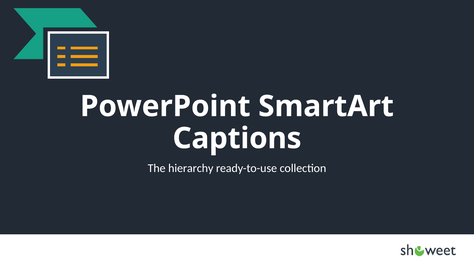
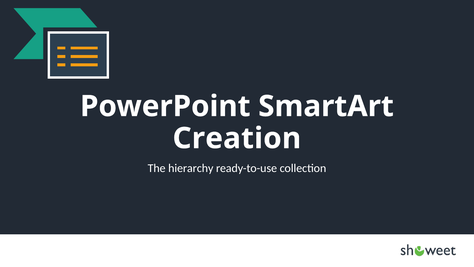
Captions: Captions -> Creation
